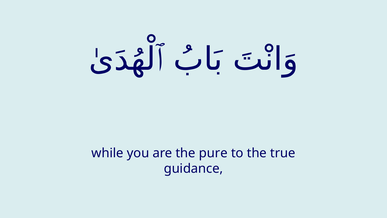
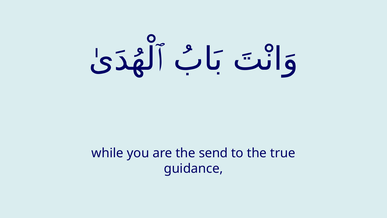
pure: pure -> send
